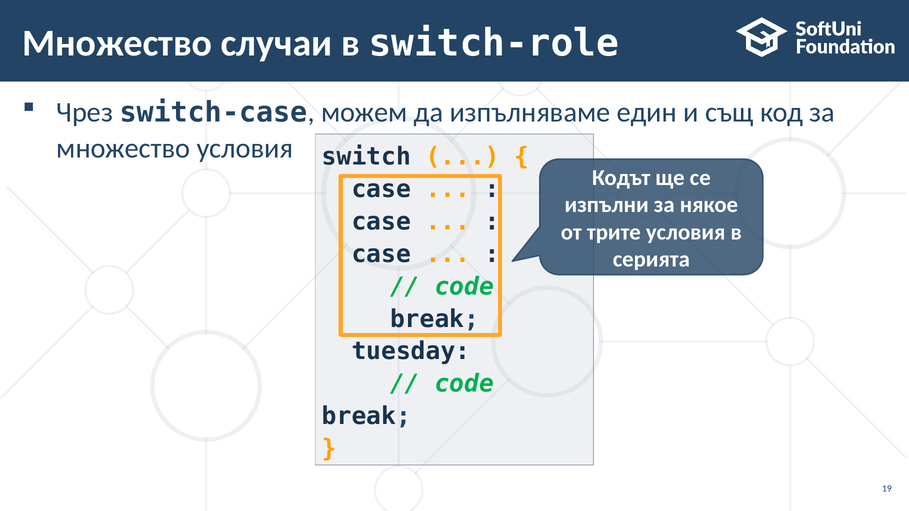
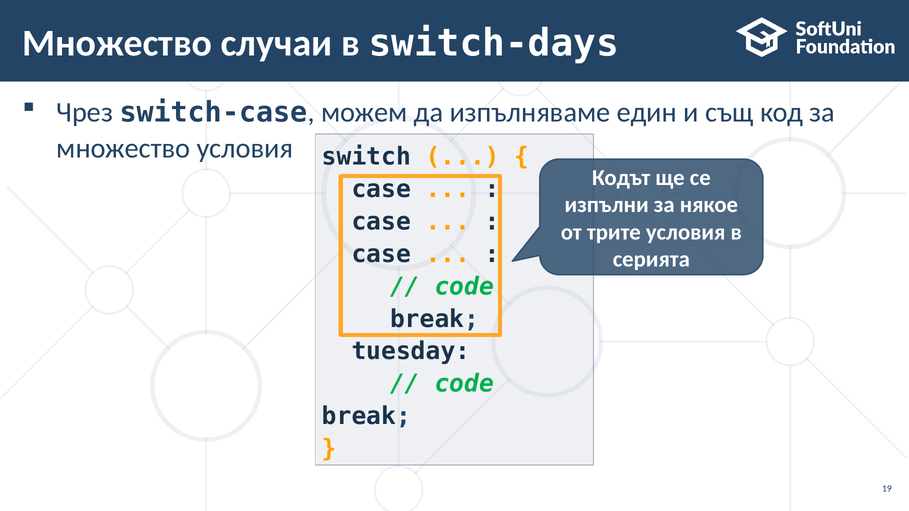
switch-role: switch-role -> switch-days
